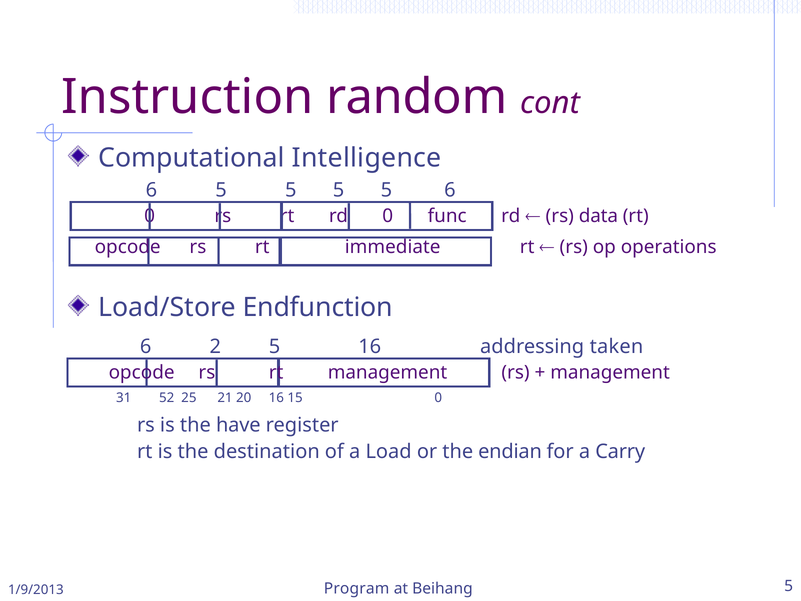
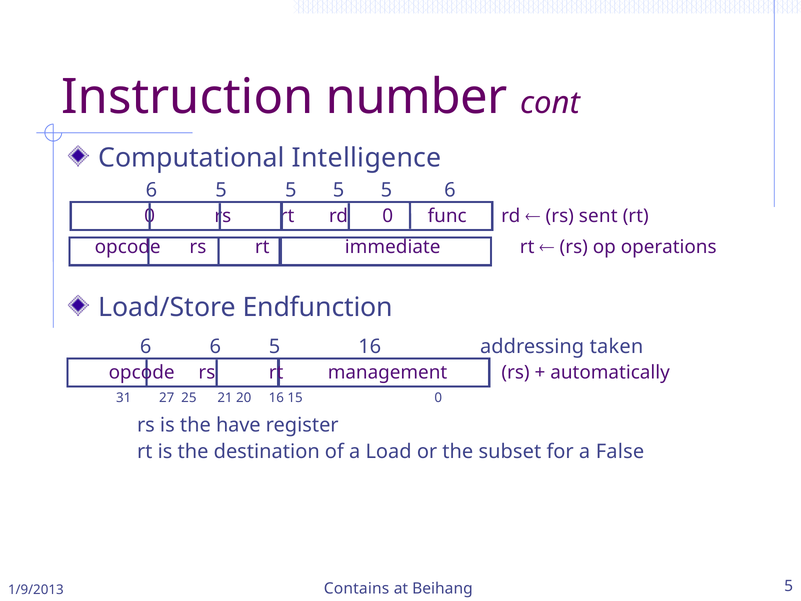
random: random -> number
data: data -> sent
6 2: 2 -> 6
management at (610, 372): management -> automatically
52: 52 -> 27
endian: endian -> subset
Carry: Carry -> False
Program: Program -> Contains
